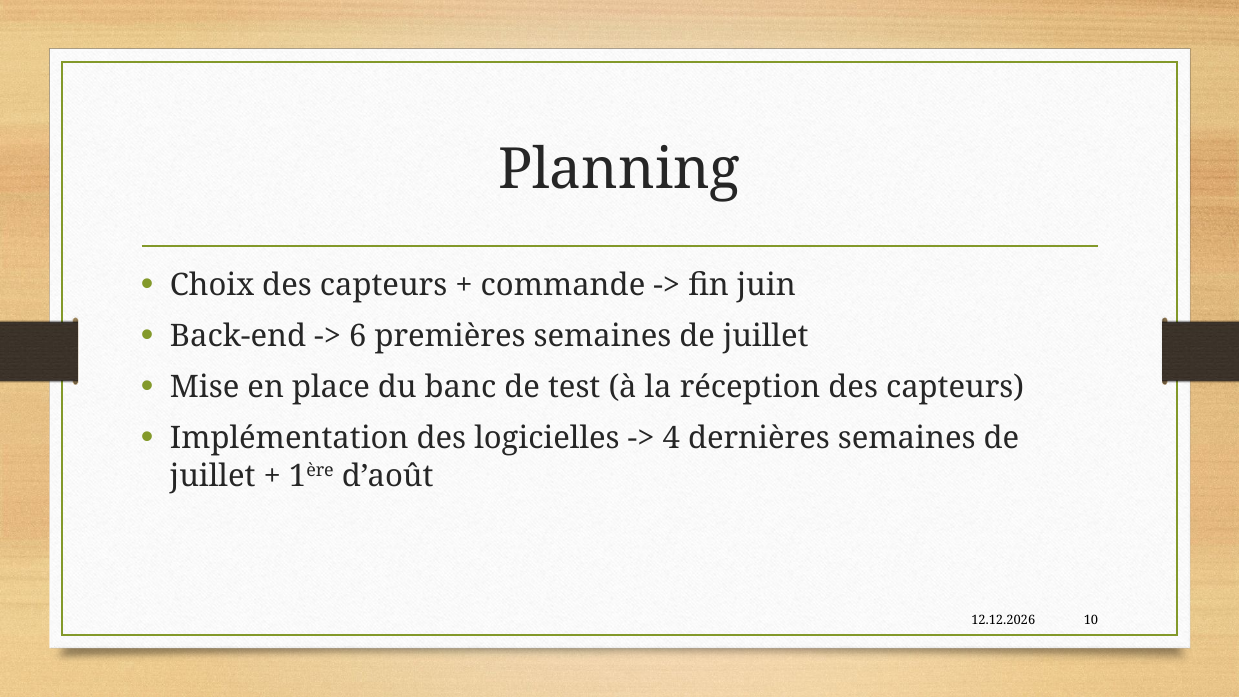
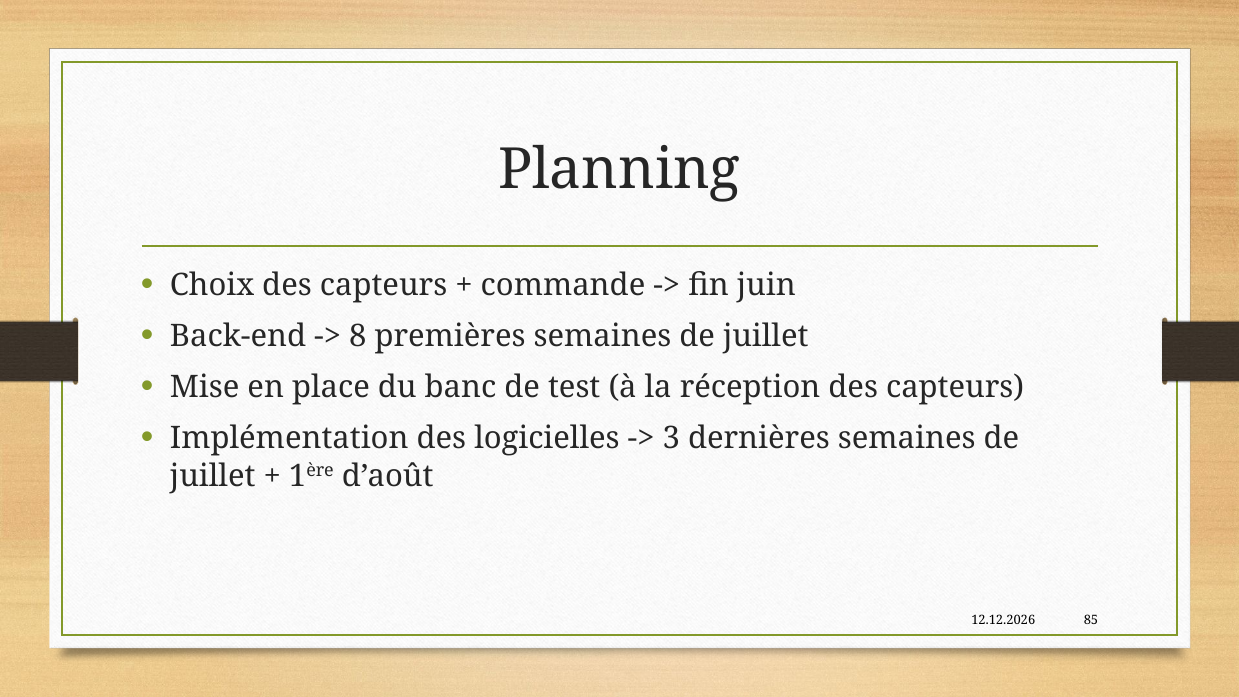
6: 6 -> 8
4: 4 -> 3
10: 10 -> 85
